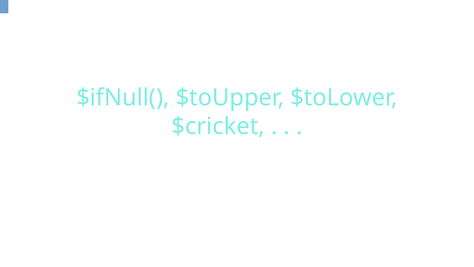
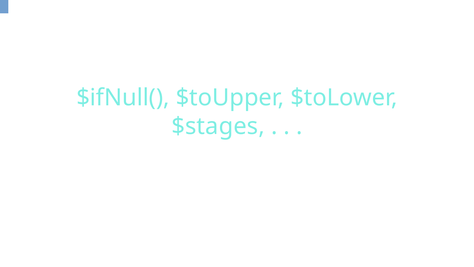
$cricket: $cricket -> $stages
